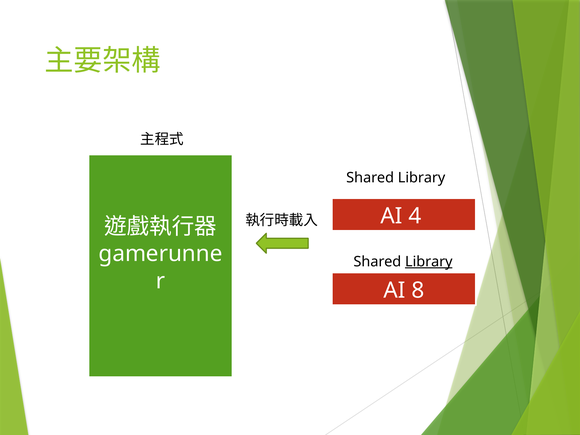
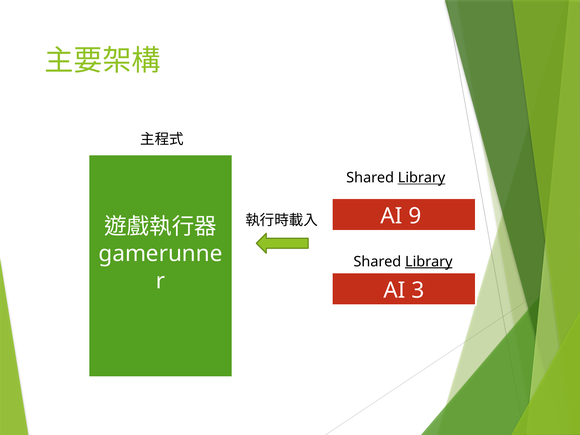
Library at (422, 178) underline: none -> present
4: 4 -> 9
8: 8 -> 3
